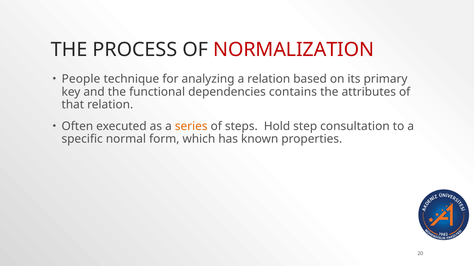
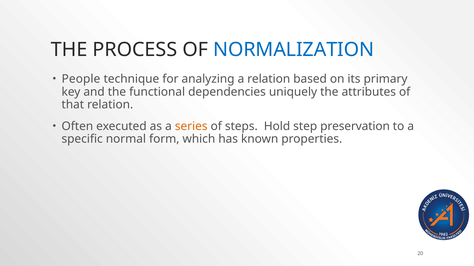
NORMALIZATION colour: red -> blue
contains: contains -> uniquely
consultation: consultation -> preservation
